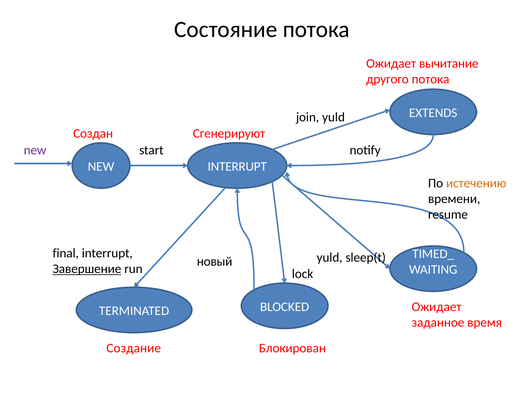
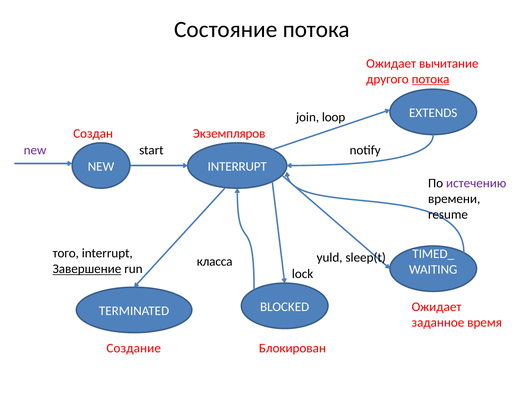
потока at (431, 79) underline: none -> present
join yuld: yuld -> loop
Сгенерируют: Сгенерируют -> Экземпляров
истечению colour: orange -> purple
final: final -> того
новый: новый -> класса
